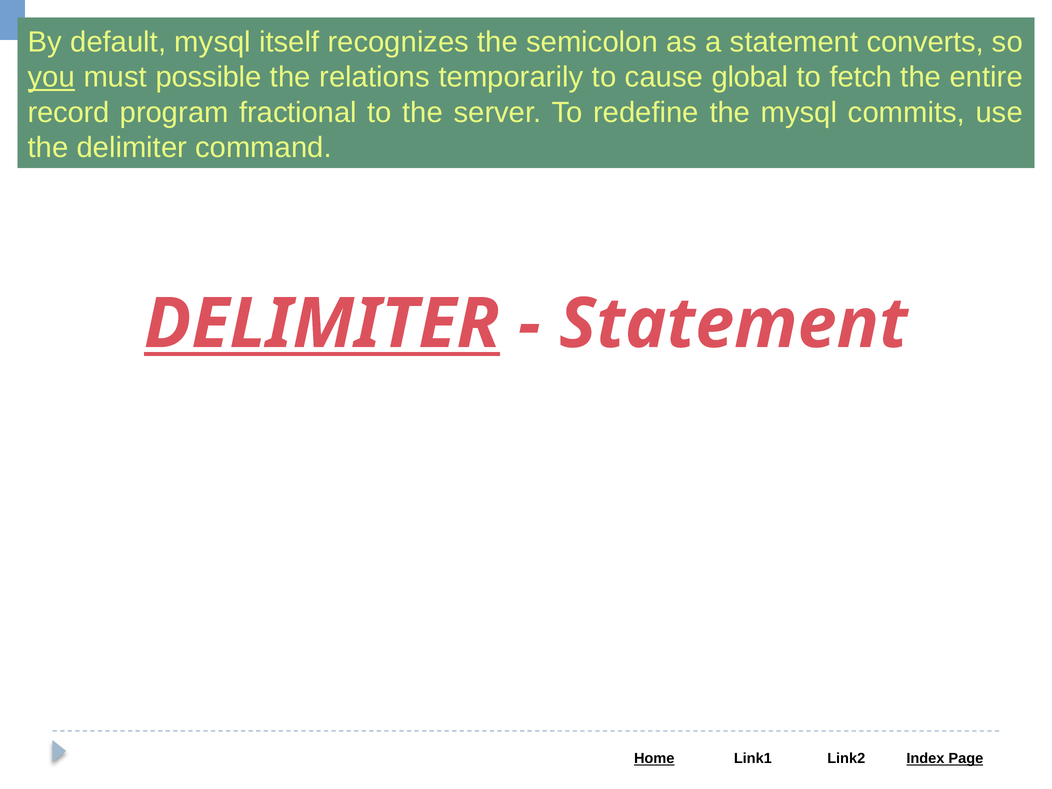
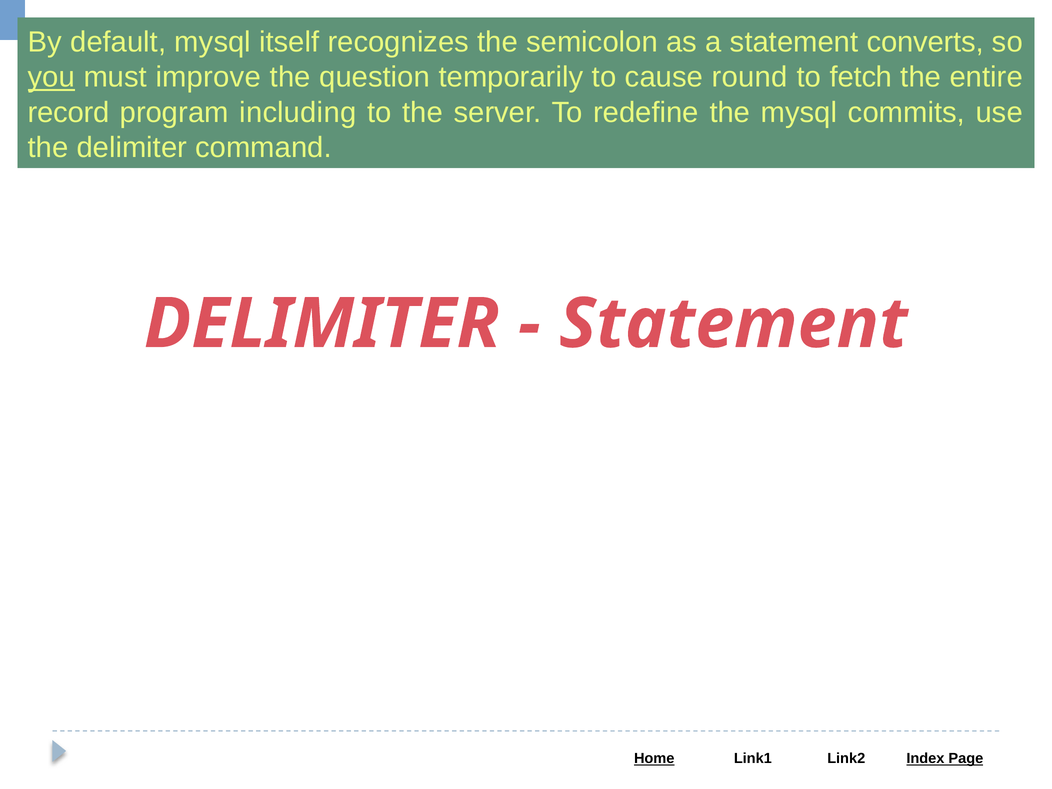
possible: possible -> improve
relations: relations -> question
global: global -> round
fractional: fractional -> including
DELIMITER at (322, 324) underline: present -> none
